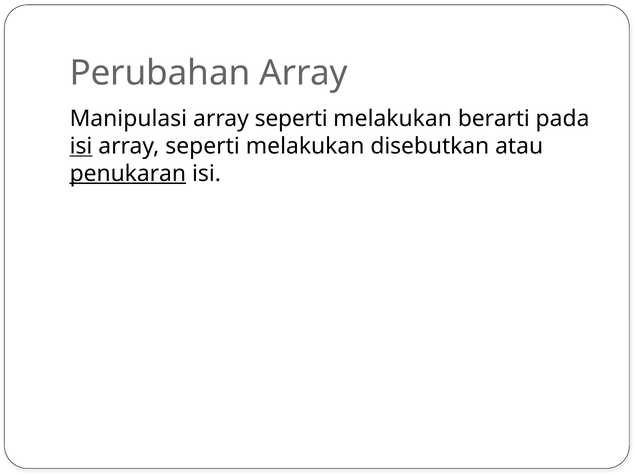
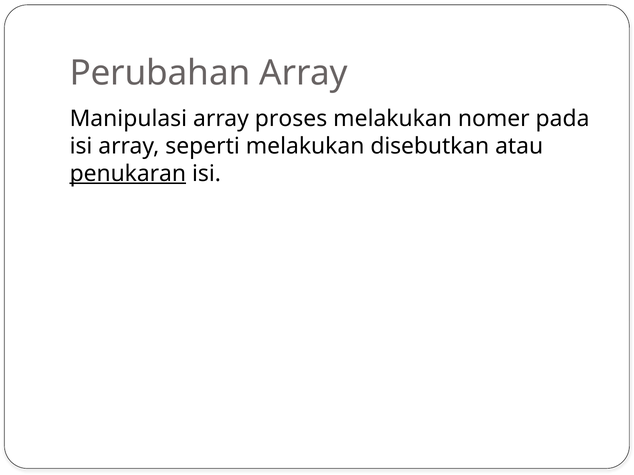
Manipulasi array seperti: seperti -> proses
berarti: berarti -> nomer
isi at (81, 146) underline: present -> none
